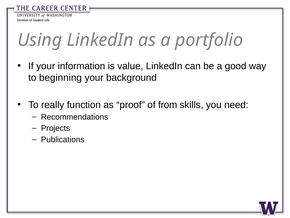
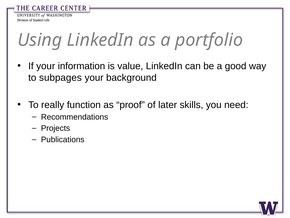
beginning: beginning -> subpages
from: from -> later
